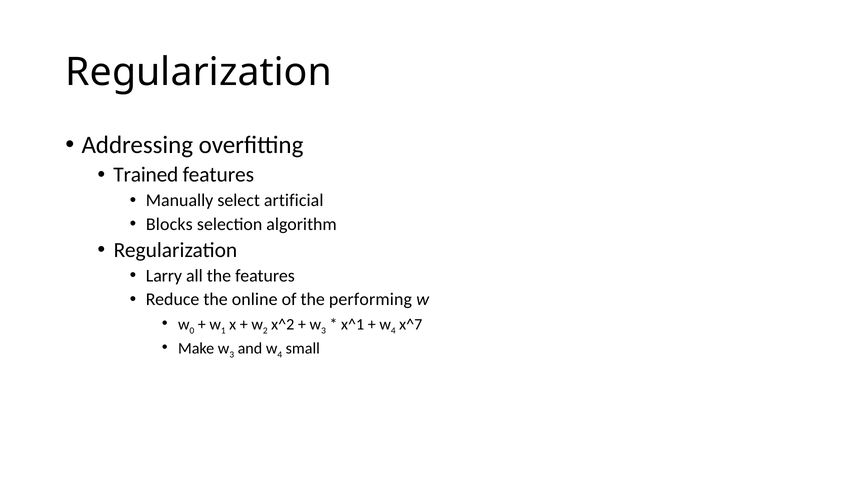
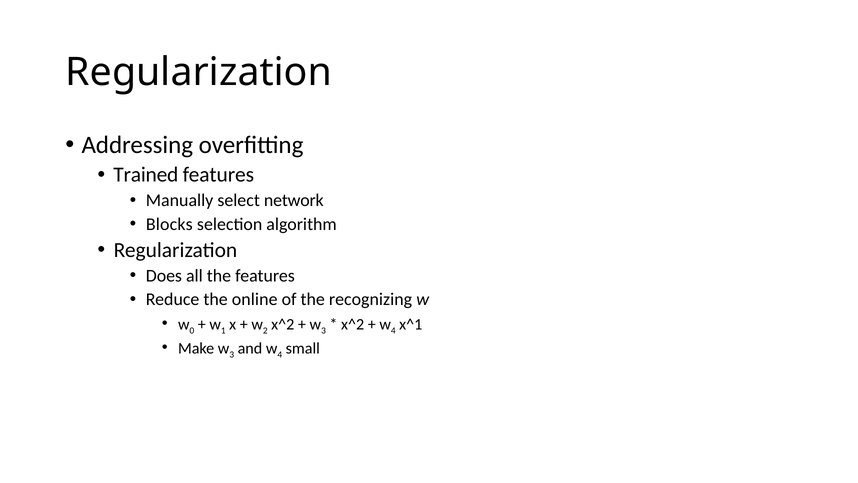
artificial: artificial -> network
Larry: Larry -> Does
performing: performing -> recognizing
x^1 at (353, 324): x^1 -> x^2
x^7: x^7 -> x^1
